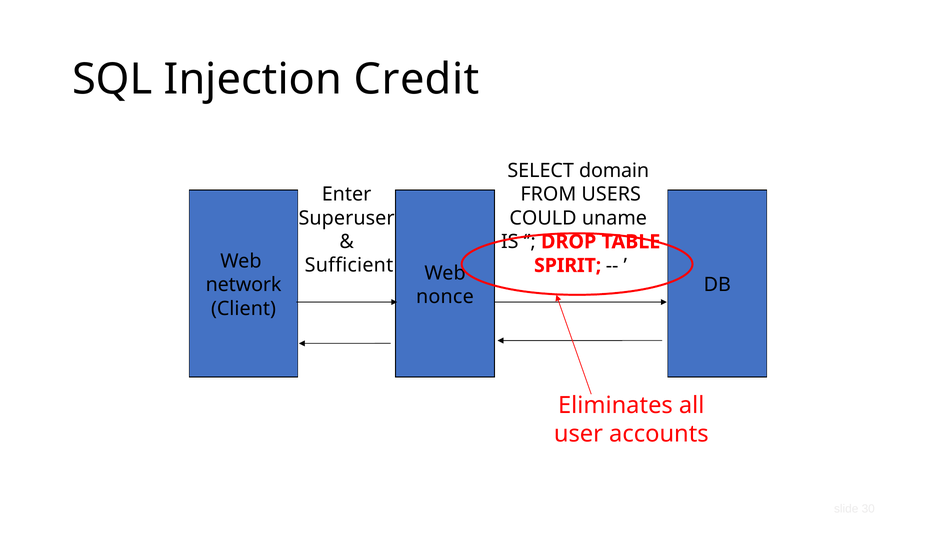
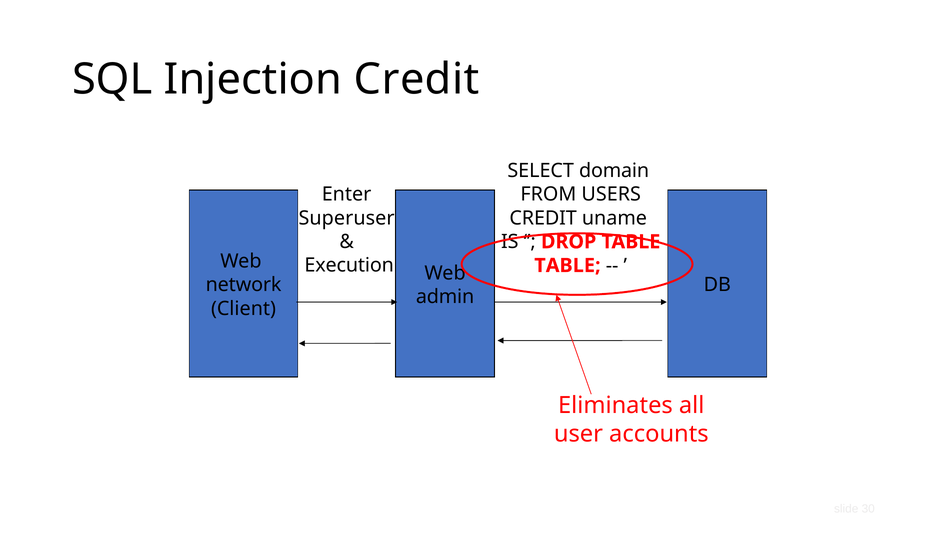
COULD at (543, 218): COULD -> CREDIT
Sufficient: Sufficient -> Execution
SPIRIT at (568, 265): SPIRIT -> TABLE
nonce: nonce -> admin
